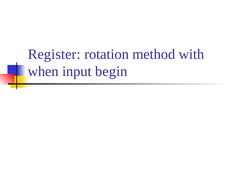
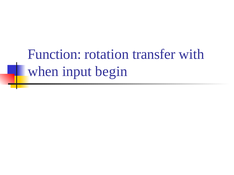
Register: Register -> Function
method: method -> transfer
